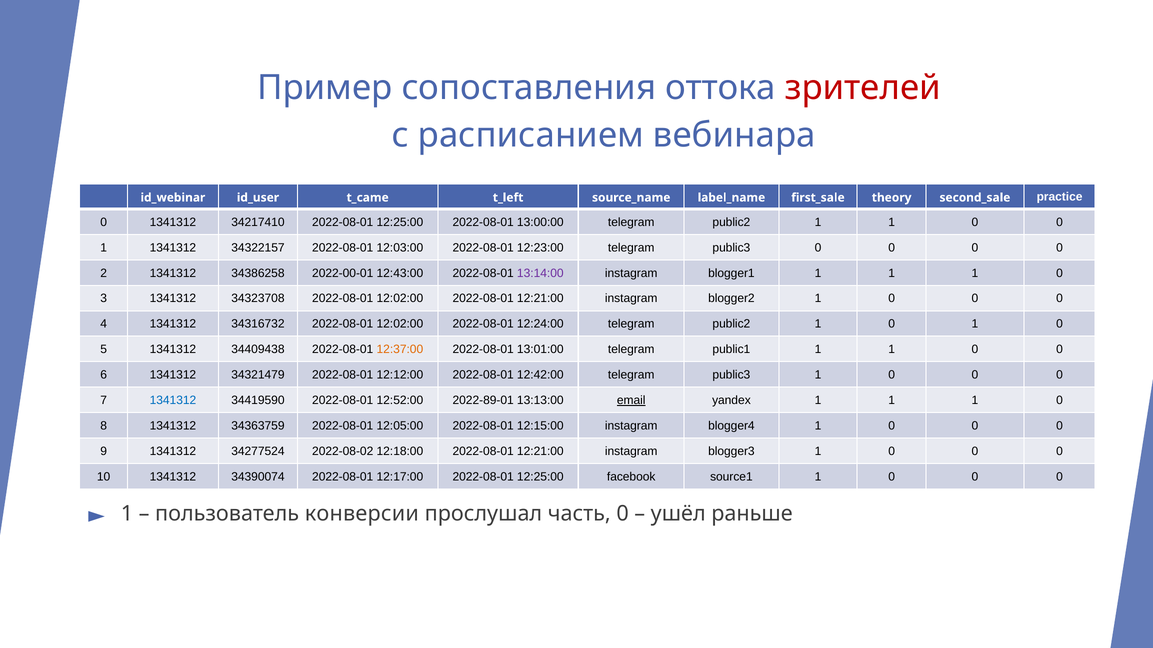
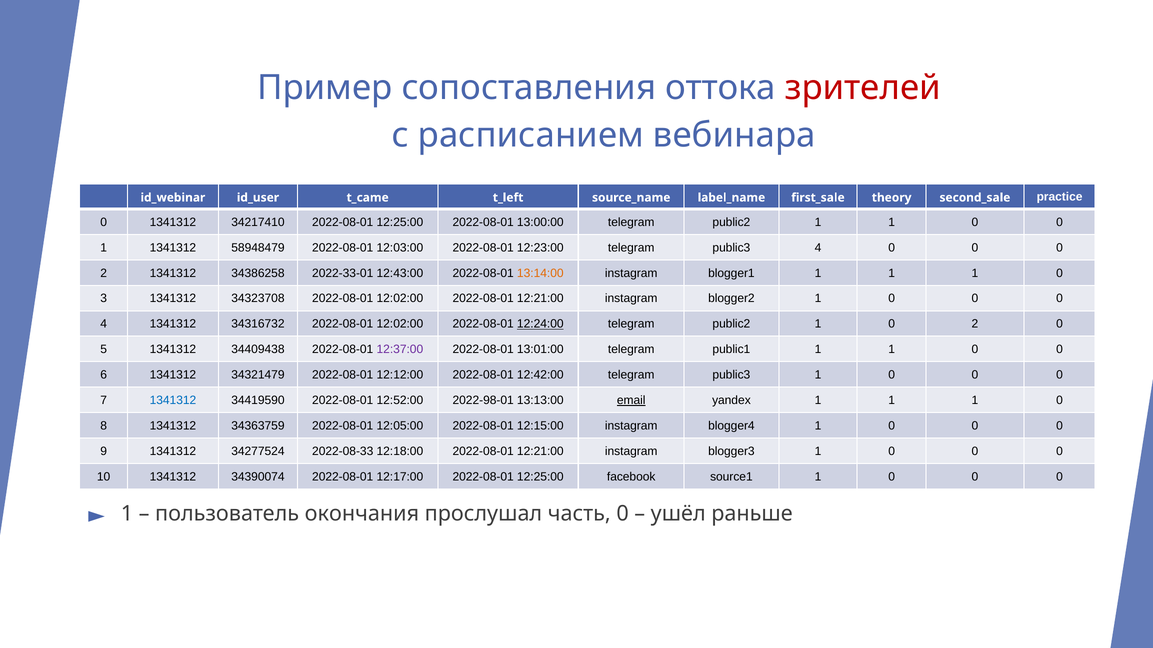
34322157: 34322157 -> 58948479
public3 0: 0 -> 4
2022-00-01: 2022-00-01 -> 2022-33-01
13:14:00 colour: purple -> orange
12:24:00 underline: none -> present
1 0 1: 1 -> 2
12:37:00 colour: orange -> purple
2022-89-01: 2022-89-01 -> 2022-98-01
2022-08-02: 2022-08-02 -> 2022-08-33
конверсии: конверсии -> окончания
